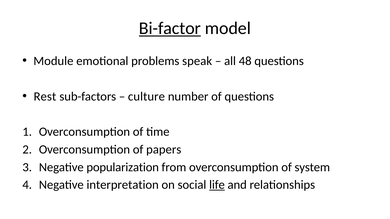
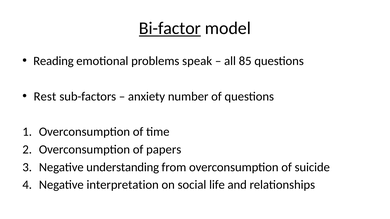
Module: Module -> Reading
48: 48 -> 85
culture: culture -> anxiety
popularization: popularization -> understanding
system: system -> suicide
life underline: present -> none
